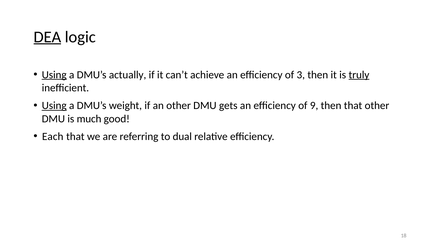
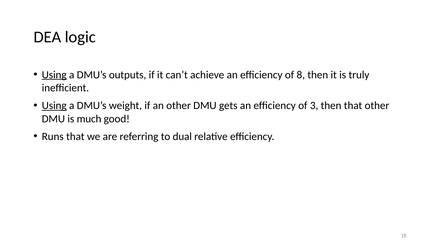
DEA underline: present -> none
actually: actually -> outputs
3: 3 -> 8
truly underline: present -> none
9: 9 -> 3
Each: Each -> Runs
